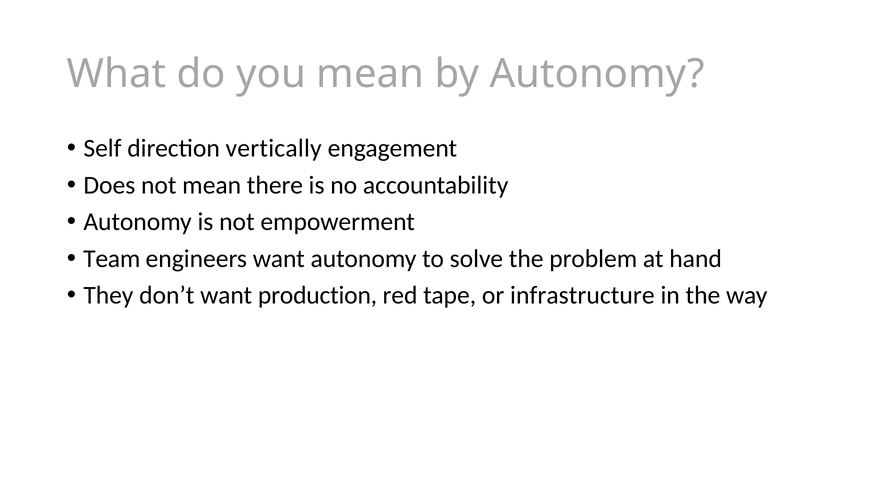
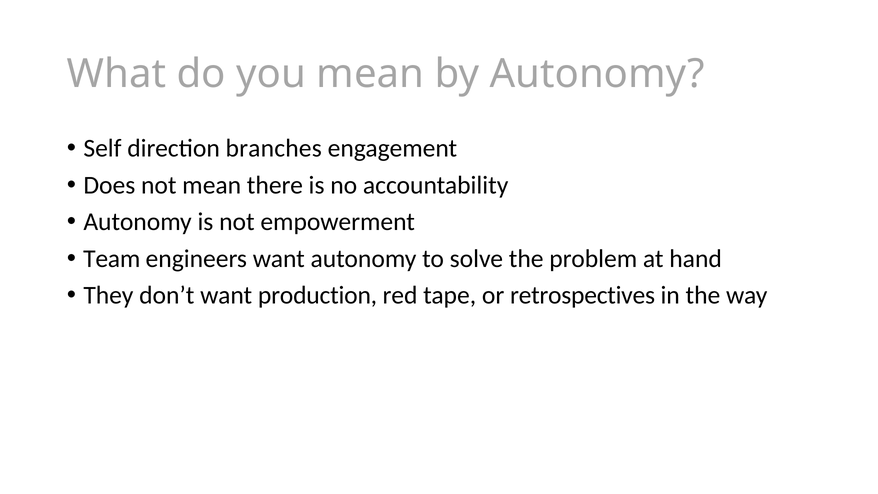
vertically: vertically -> branches
infrastructure: infrastructure -> retrospectives
